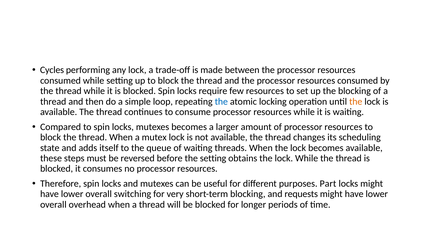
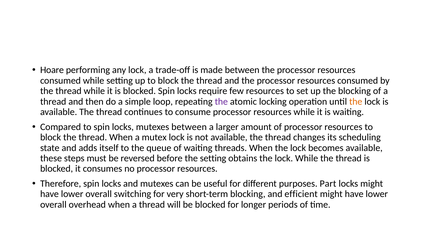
Cycles: Cycles -> Hoare
the at (221, 101) colour: blue -> purple
mutexes becomes: becomes -> between
requests: requests -> efficient
